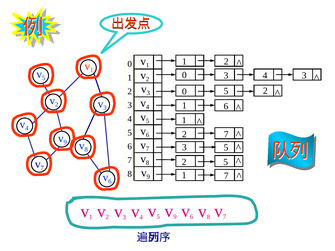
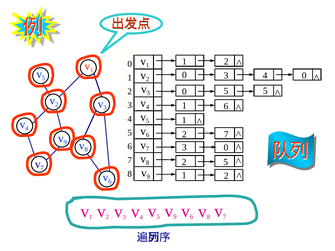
4 3: 3 -> 0
2 at (265, 91): 2 -> 5
5 at (226, 148): 5 -> 0
7 at (226, 176): 7 -> 2
